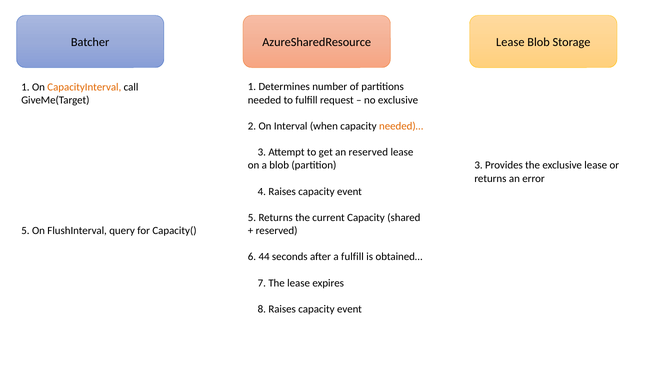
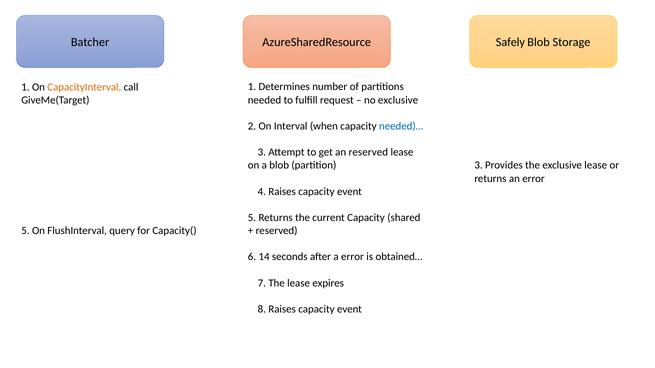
AzureSharedResource Lease: Lease -> Safely
needed)… colour: orange -> blue
44: 44 -> 14
a fulfill: fulfill -> error
